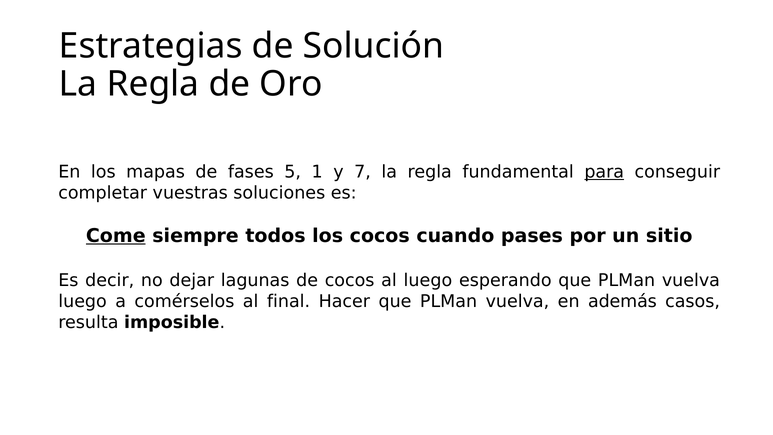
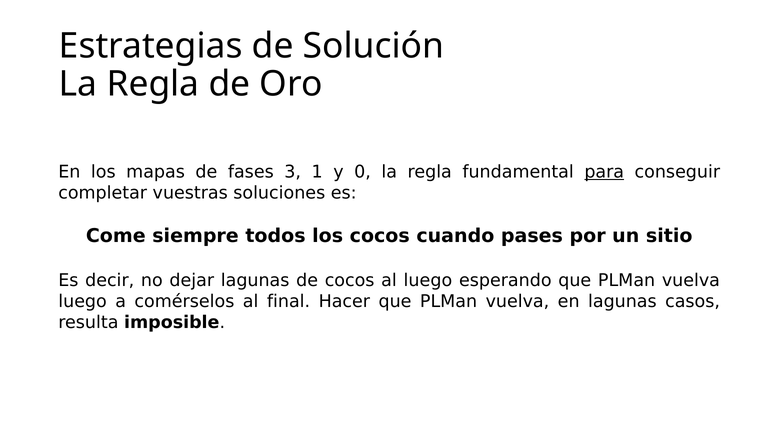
5: 5 -> 3
7: 7 -> 0
Come underline: present -> none
en además: además -> lagunas
